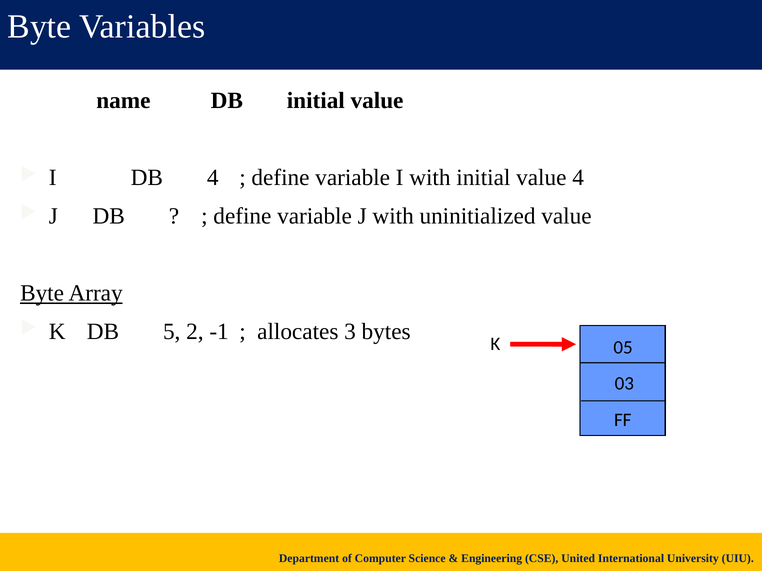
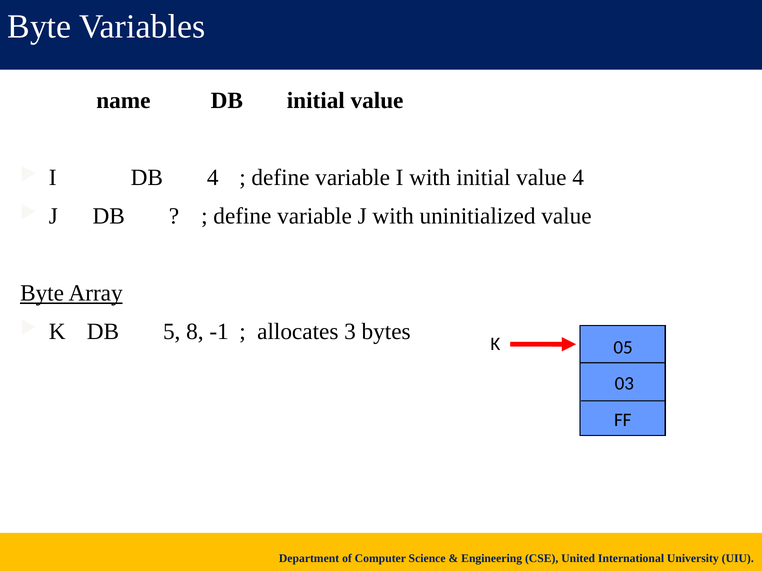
2: 2 -> 8
